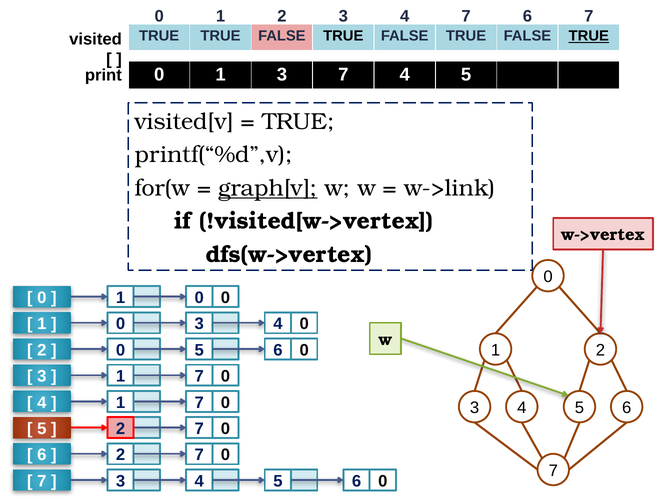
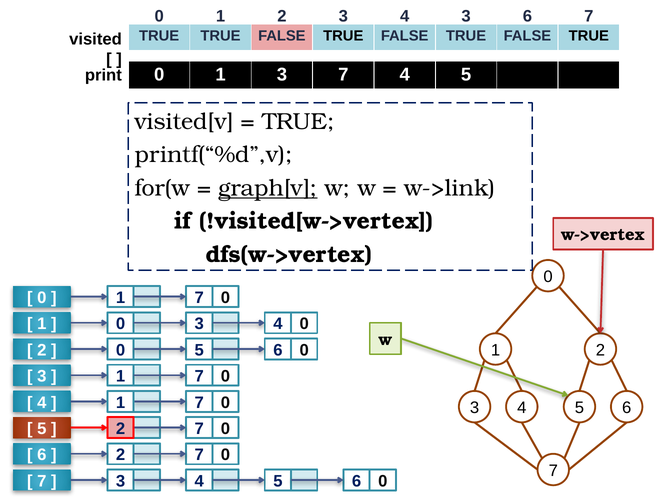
3 4 7: 7 -> 3
TRUE at (589, 36) underline: present -> none
0 at (199, 298): 0 -> 7
